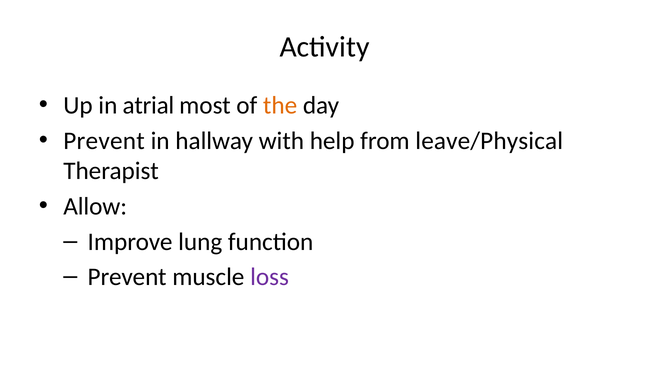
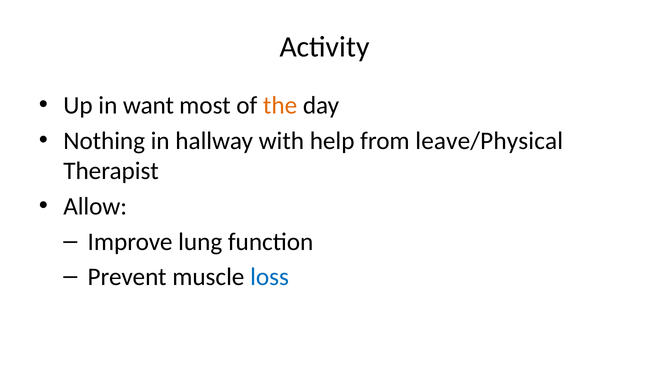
atrial: atrial -> want
Prevent at (104, 141): Prevent -> Nothing
loss colour: purple -> blue
